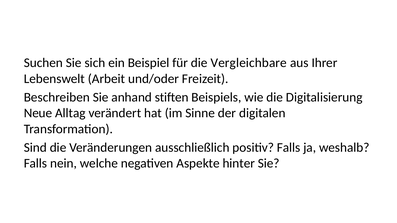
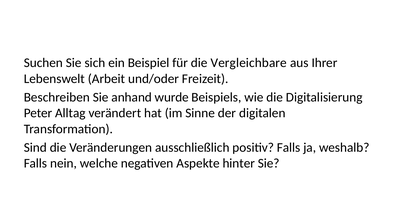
stiften: stiften -> wurde
Neue: Neue -> Peter
